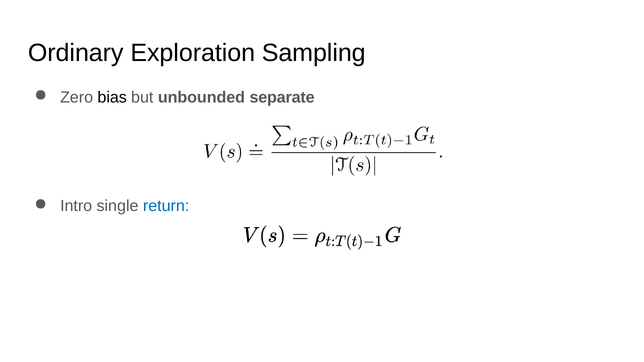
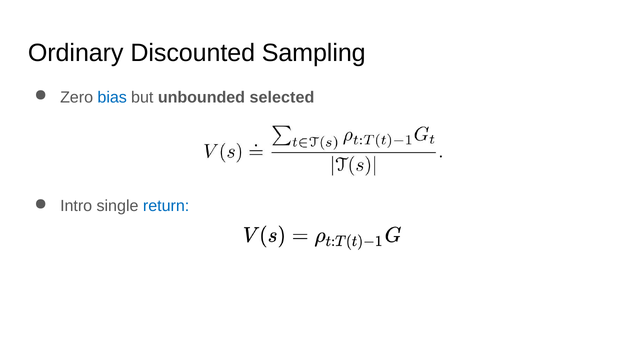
Exploration: Exploration -> Discounted
bias colour: black -> blue
separate: separate -> selected
